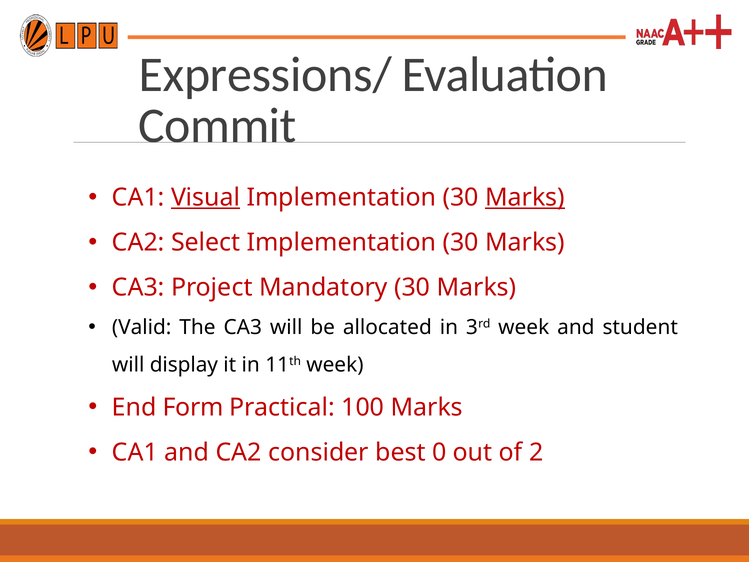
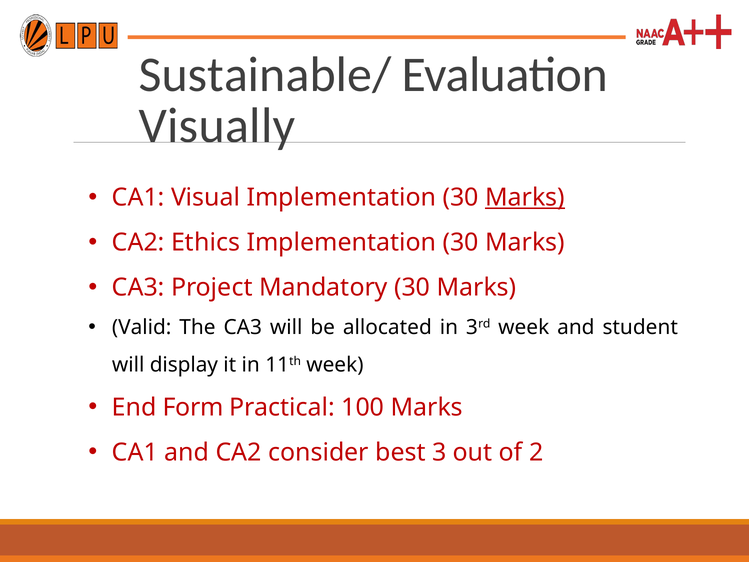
Expressions/: Expressions/ -> Sustainable/
Commit: Commit -> Visually
Visual underline: present -> none
Select: Select -> Ethics
0: 0 -> 3
